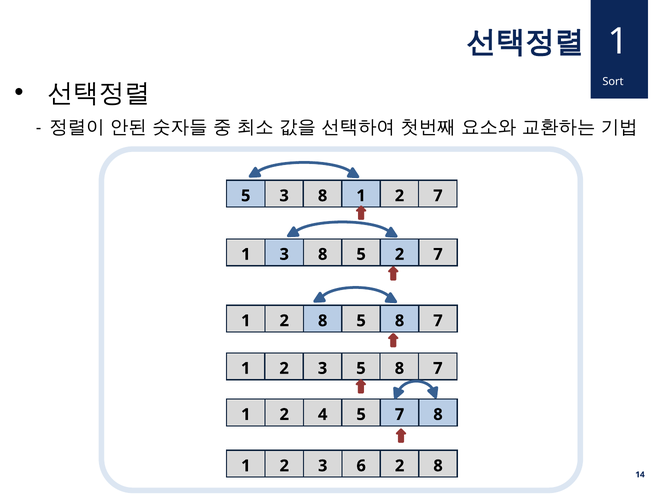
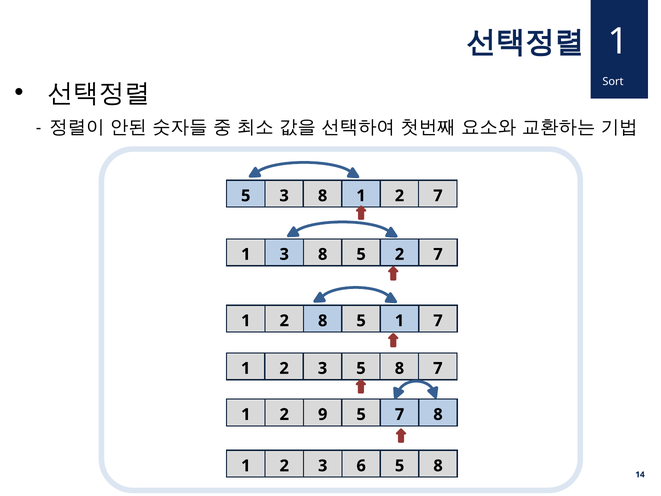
8 5 8: 8 -> 1
4: 4 -> 9
6 2: 2 -> 5
